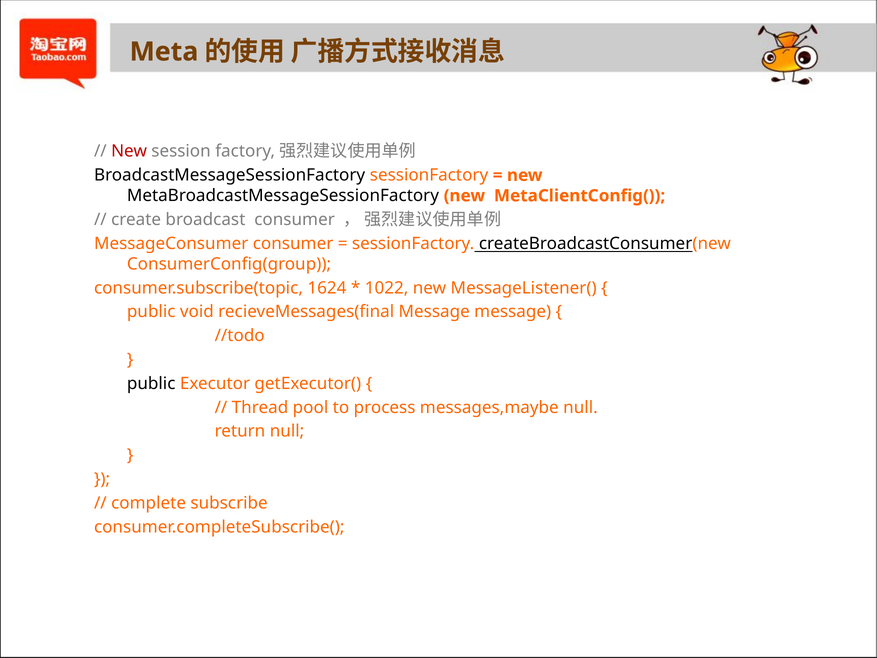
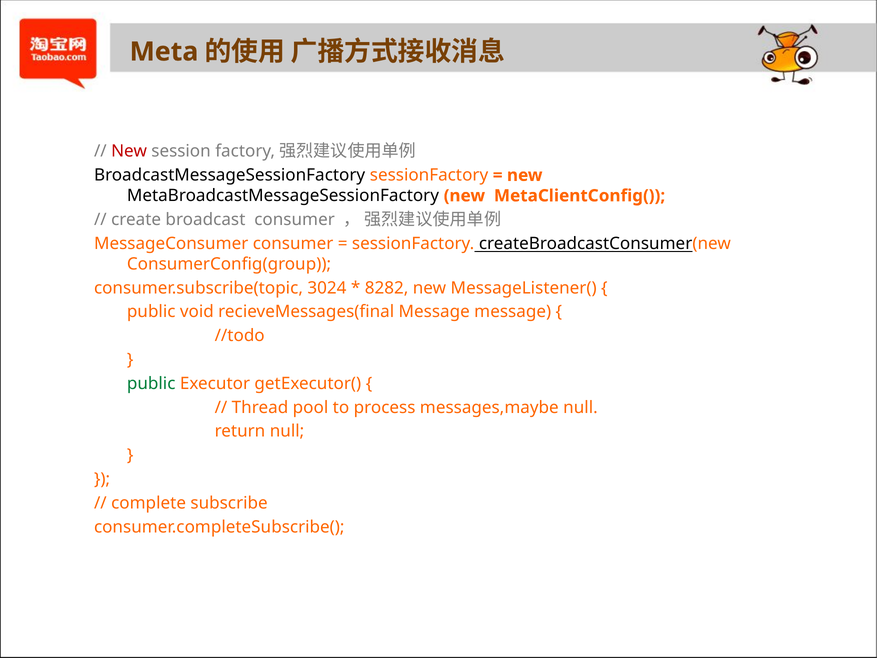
1624: 1624 -> 3024
1022: 1022 -> 8282
public at (151, 383) colour: black -> green
